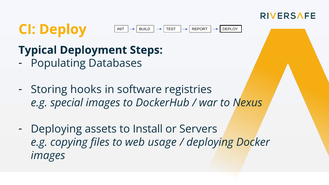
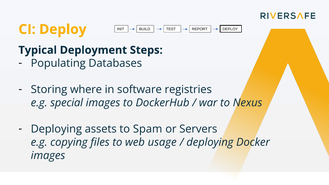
hooks: hooks -> where
Install: Install -> Spam
